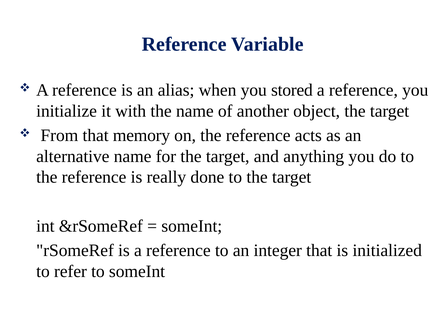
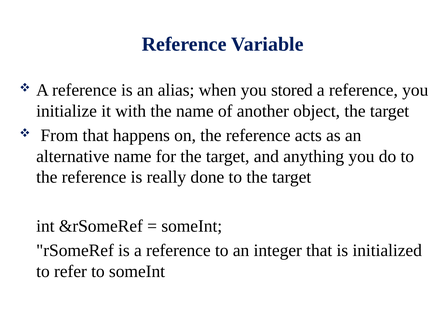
memory: memory -> happens
